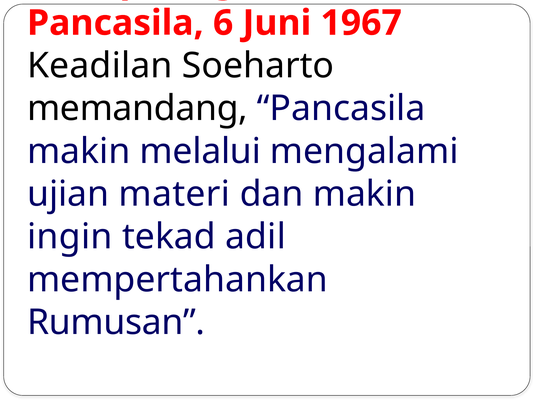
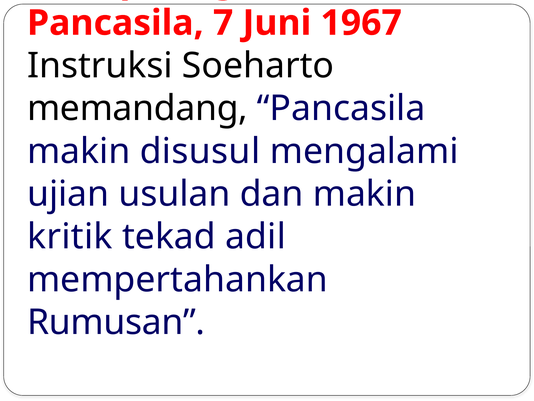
6: 6 -> 7
Keadilan: Keadilan -> Instruksi
melalui: melalui -> disusul
materi: materi -> usulan
ingin: ingin -> kritik
